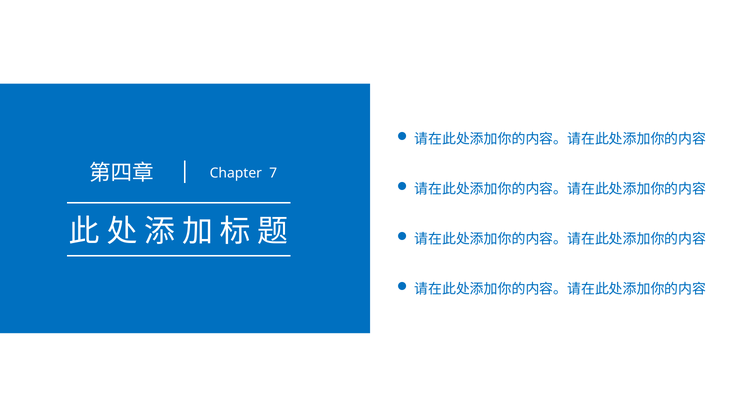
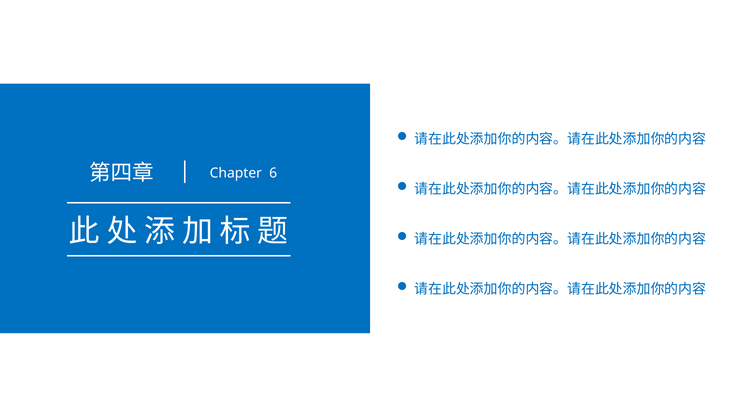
7: 7 -> 6
